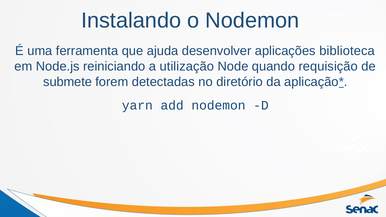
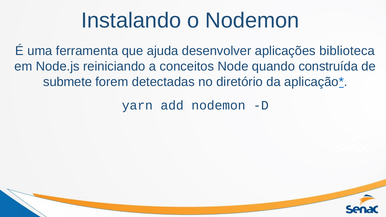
utilização: utilização -> conceitos
requisição: requisição -> construída
